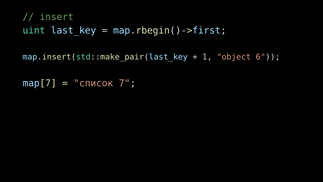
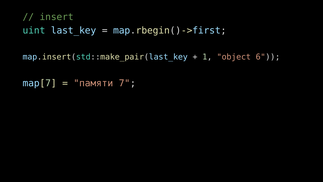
список: список -> памяти
